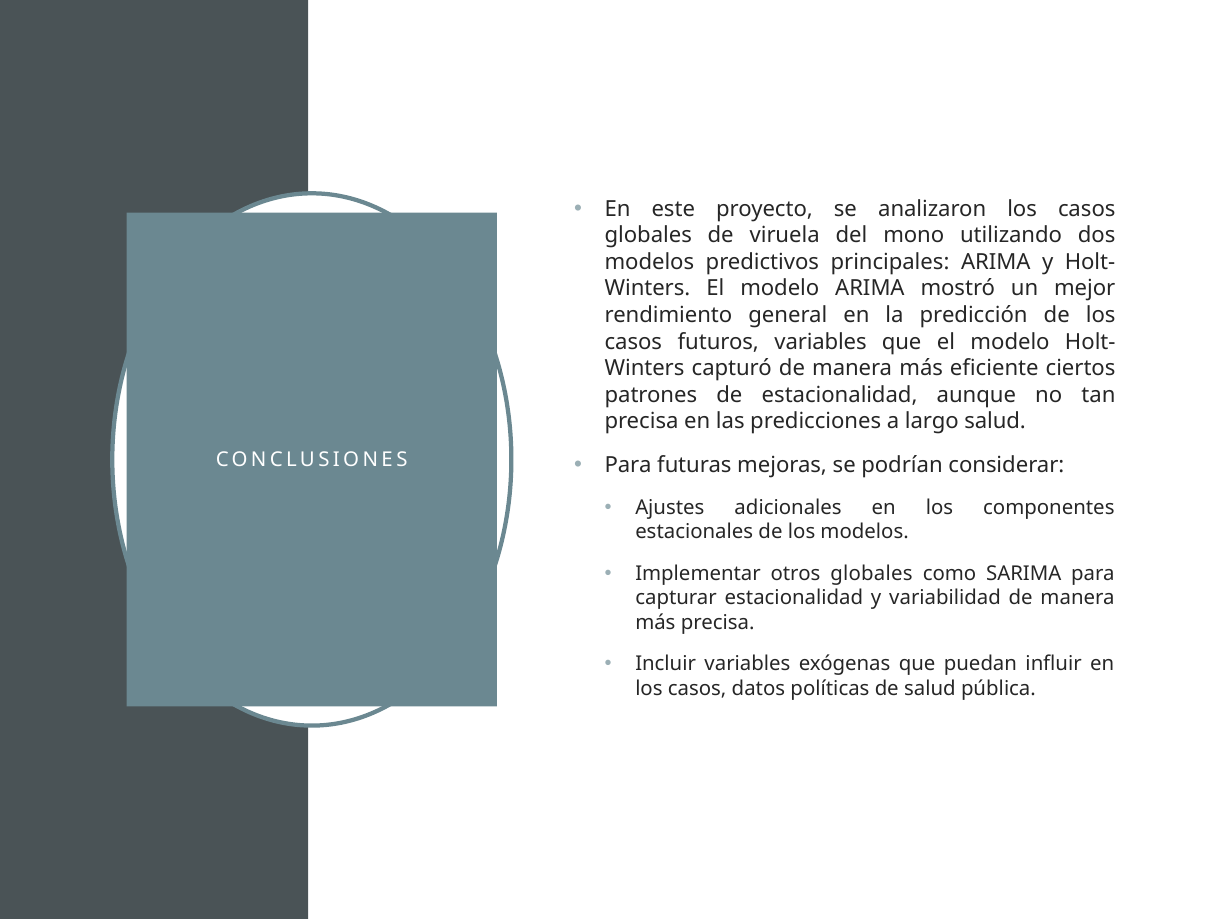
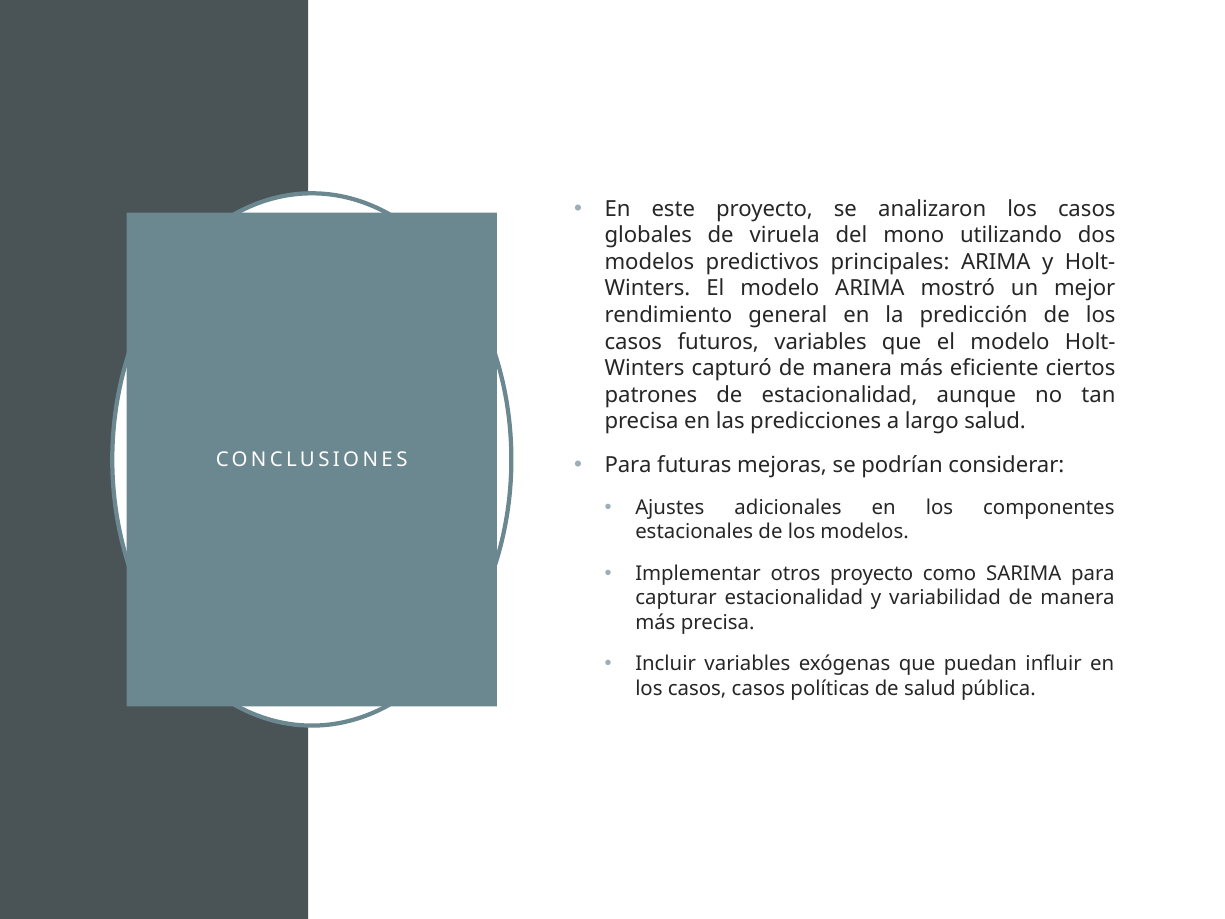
otros globales: globales -> proyecto
casos datos: datos -> casos
